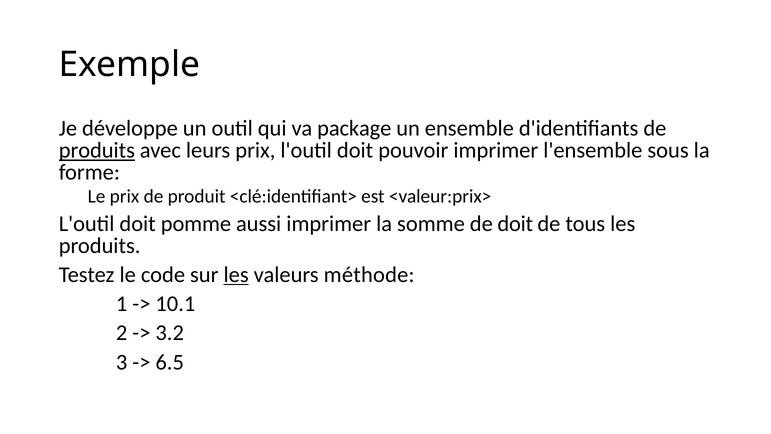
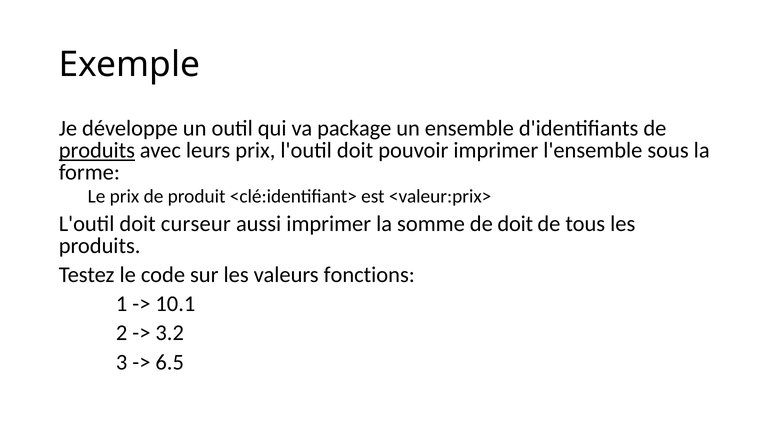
pomme: pomme -> curseur
les at (236, 275) underline: present -> none
méthode: méthode -> fonctions
